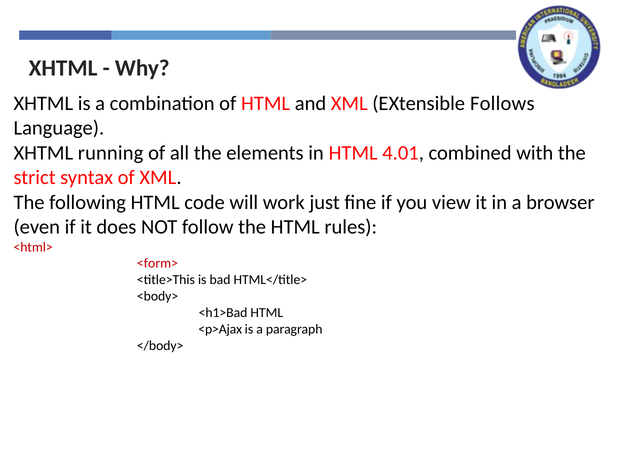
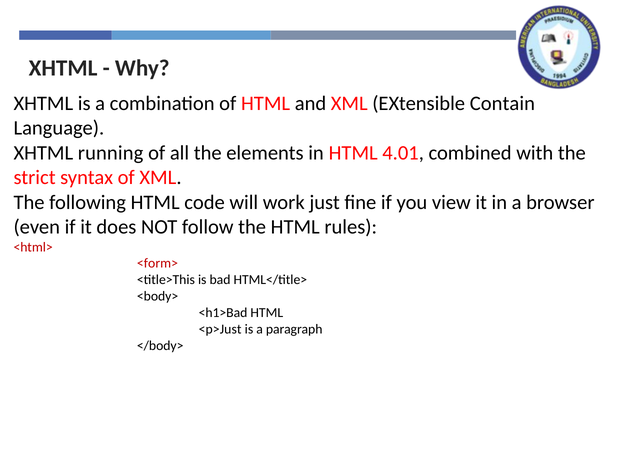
Follows: Follows -> Contain
<p>Ajax: <p>Ajax -> <p>Just
